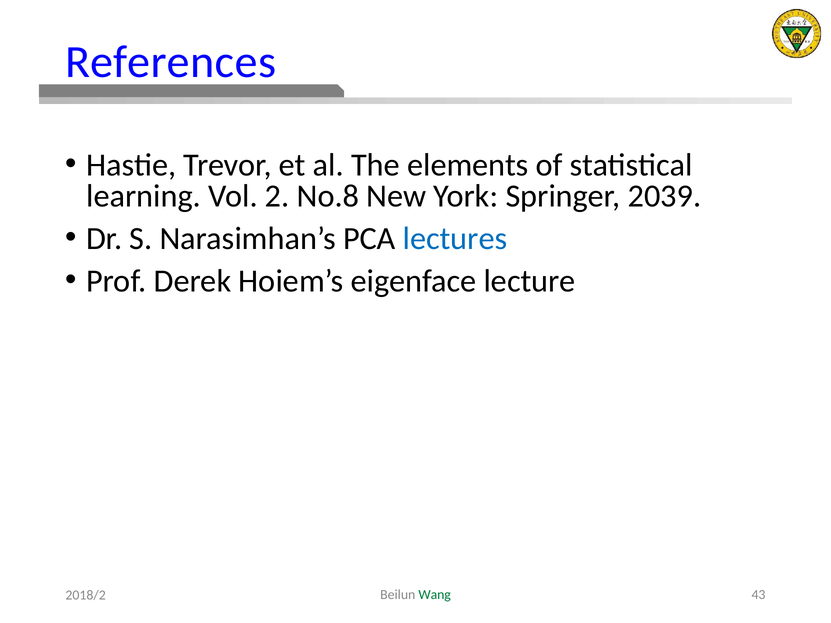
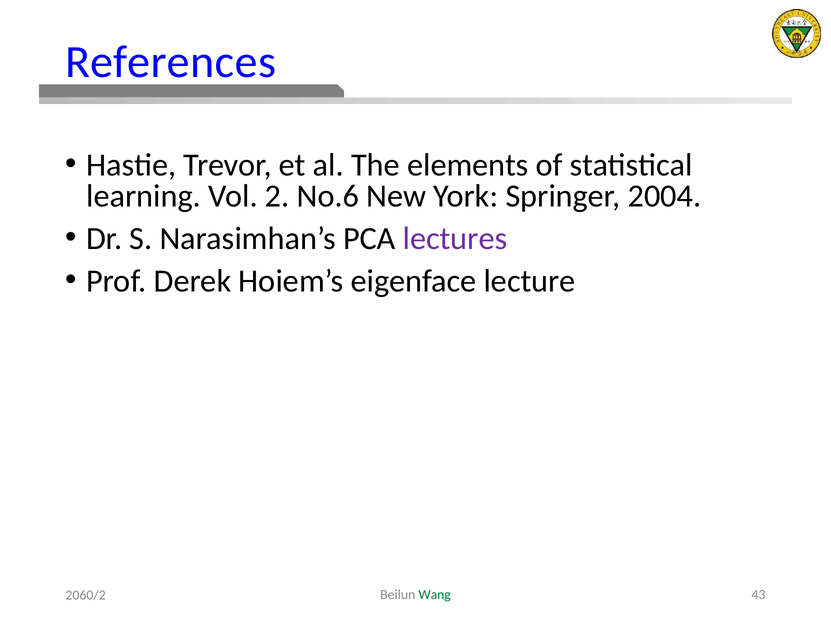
No.8: No.8 -> No.6
2039: 2039 -> 2004
lectures colour: blue -> purple
2018/2: 2018/2 -> 2060/2
